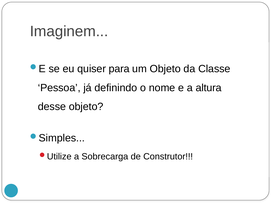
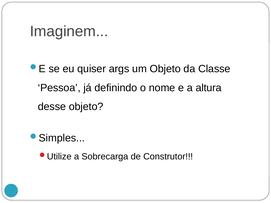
para: para -> args
